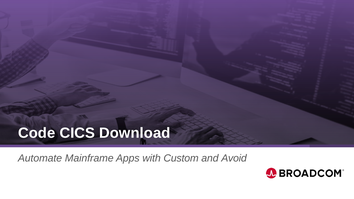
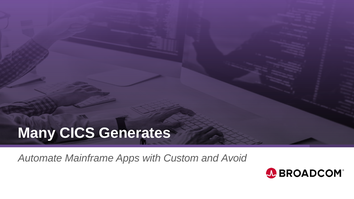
Code: Code -> Many
Download: Download -> Generates
